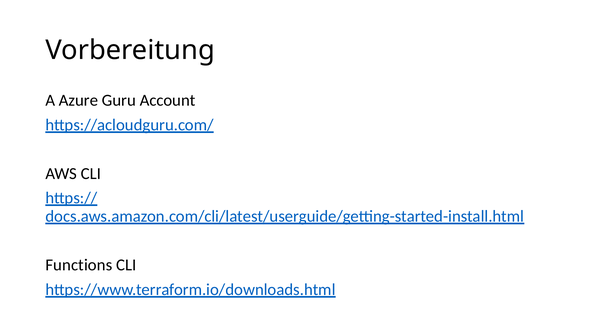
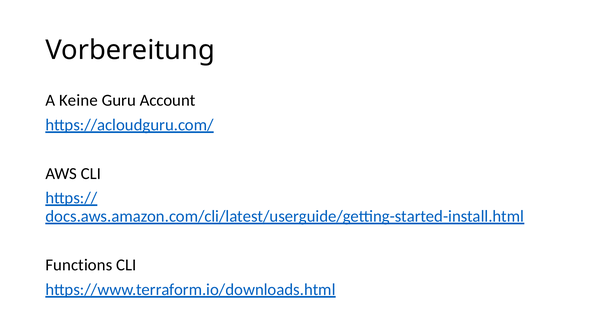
Azure: Azure -> Keine
